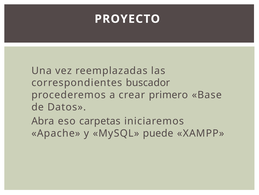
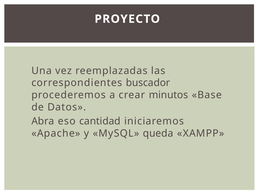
primero: primero -> minutos
carpetas: carpetas -> cantidad
puede: puede -> queda
